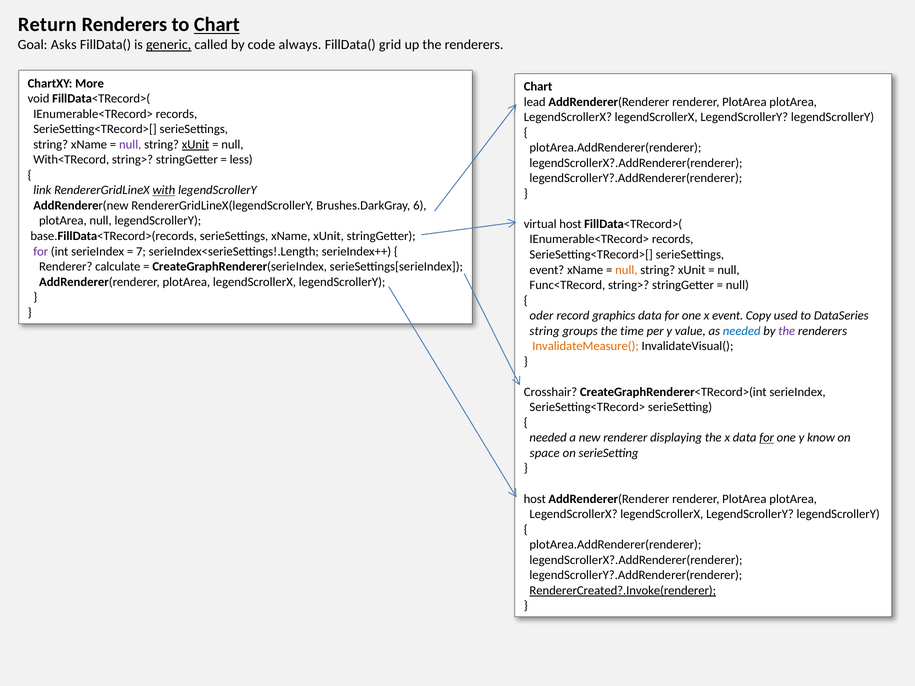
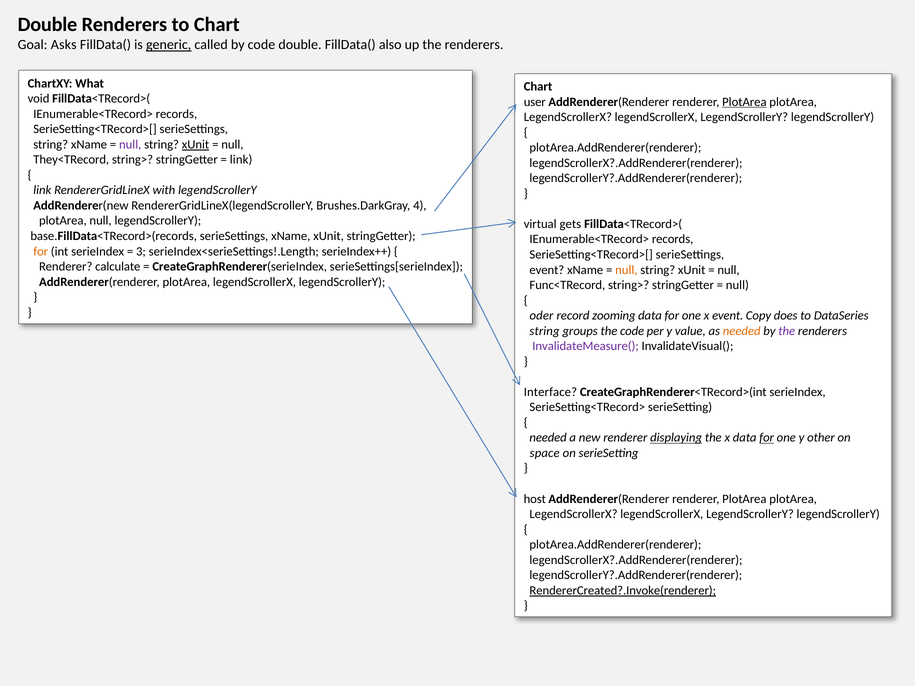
Return at (47, 25): Return -> Double
Chart at (217, 25) underline: present -> none
code always: always -> double
grid: grid -> also
More: More -> What
lead: lead -> user
PlotArea at (744, 102) underline: none -> present
With<TRecord: With<TRecord -> They<TRecord
less at (241, 160): less -> link
with underline: present -> none
6: 6 -> 4
virtual host: host -> gets
for at (41, 251) colour: purple -> orange
7: 7 -> 3
graphics: graphics -> zooming
used: used -> does
the time: time -> code
needed at (742, 331) colour: blue -> orange
InvalidateMeasure( colour: orange -> purple
Crosshair: Crosshair -> Interface
displaying underline: none -> present
know: know -> other
